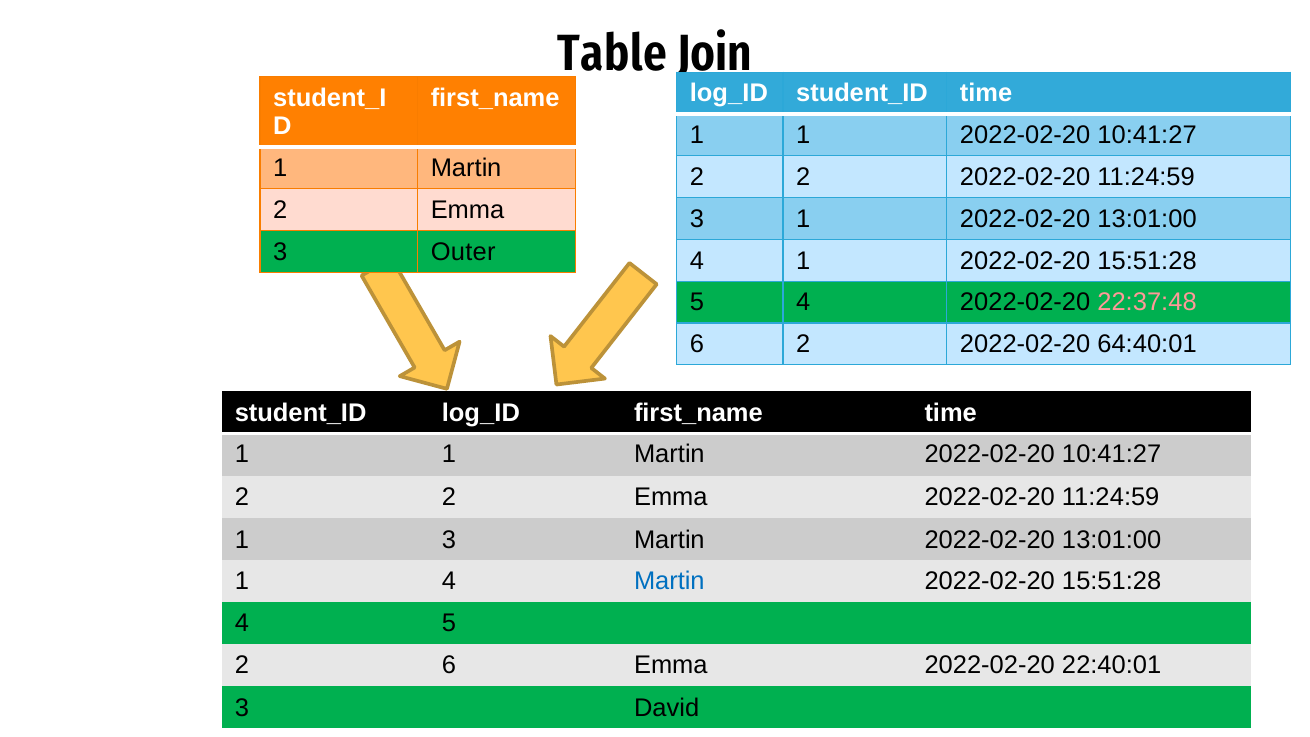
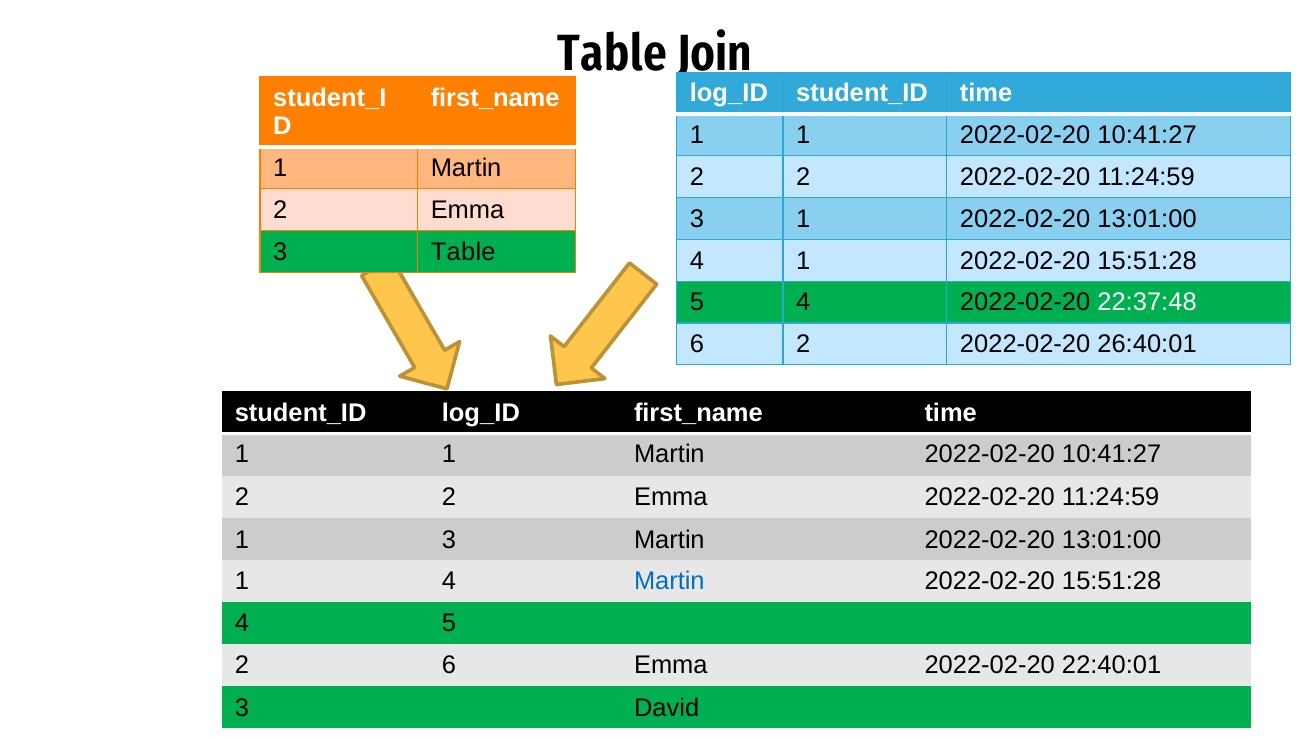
3 Outer: Outer -> Table
22:37:48 colour: pink -> white
64:40:01: 64:40:01 -> 26:40:01
